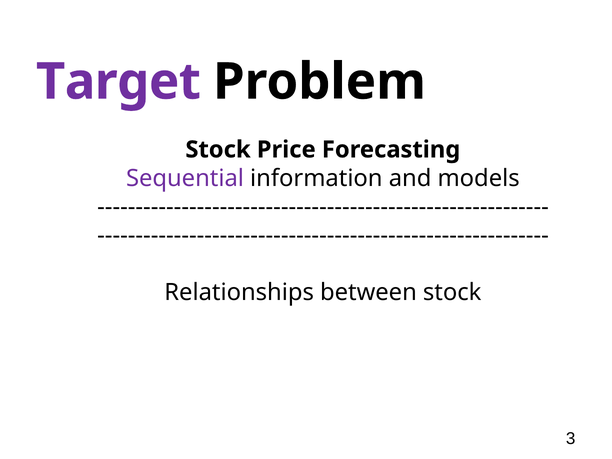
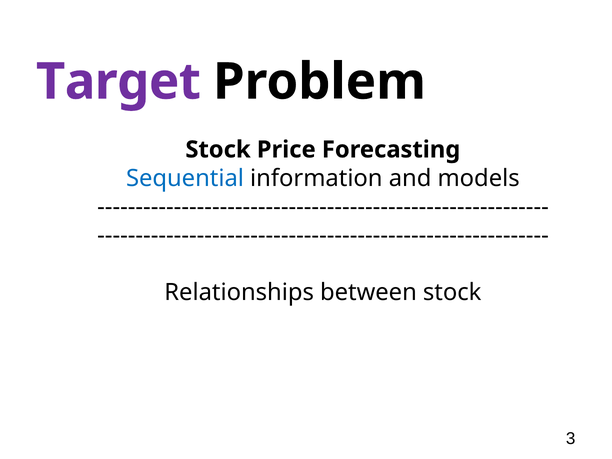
Sequential colour: purple -> blue
